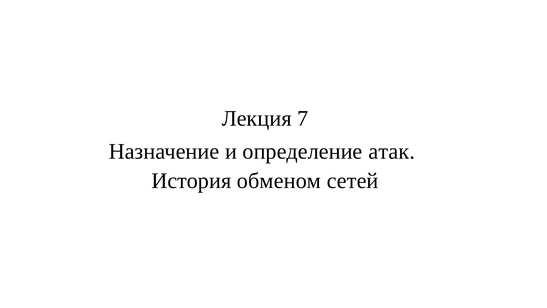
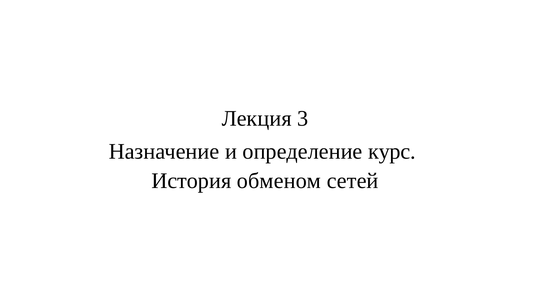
7: 7 -> 3
атак: атак -> курс
